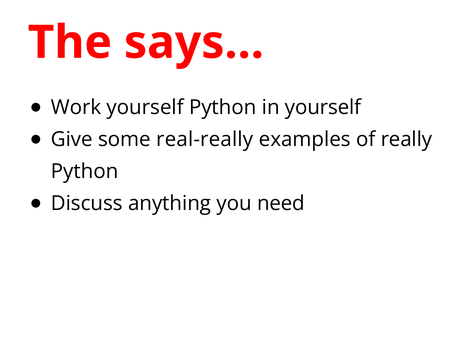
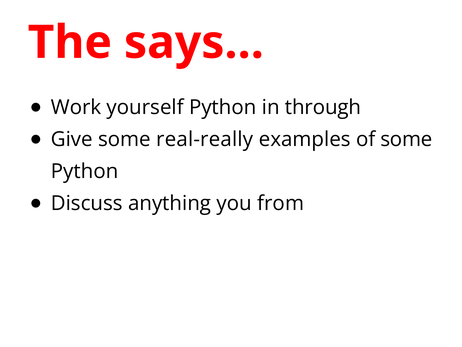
in yourself: yourself -> through
of really: really -> some
need: need -> from
